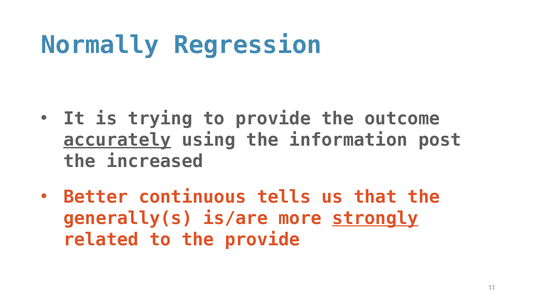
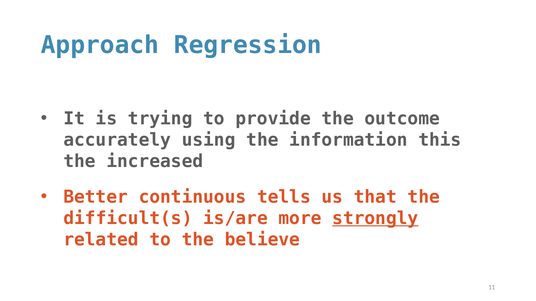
Normally: Normally -> Approach
accurately underline: present -> none
post: post -> this
generally(s: generally(s -> difficult(s
the provide: provide -> believe
